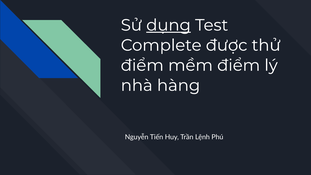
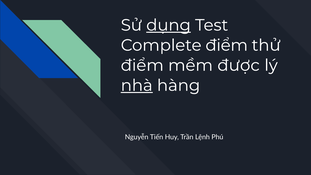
Complete được: được -> điểm
mềm điểm: điểm -> được
nhà underline: none -> present
